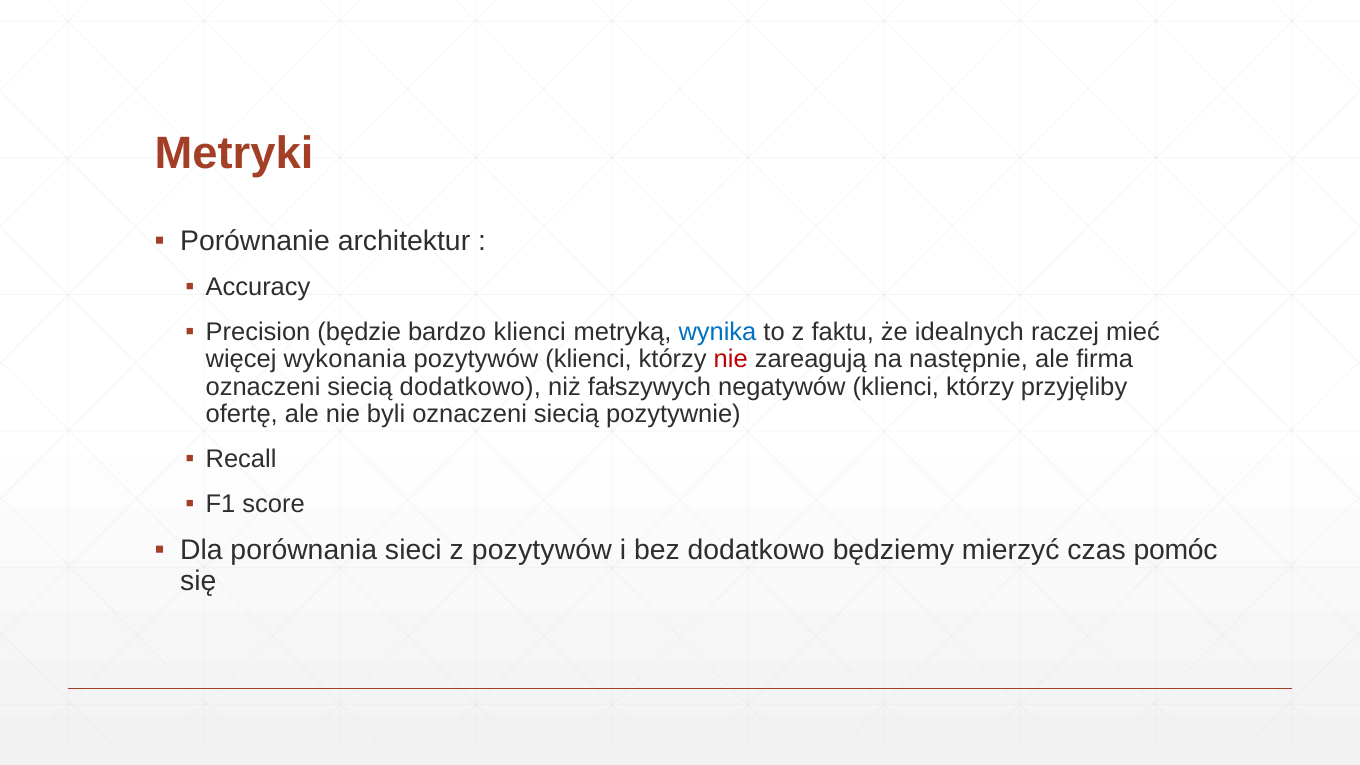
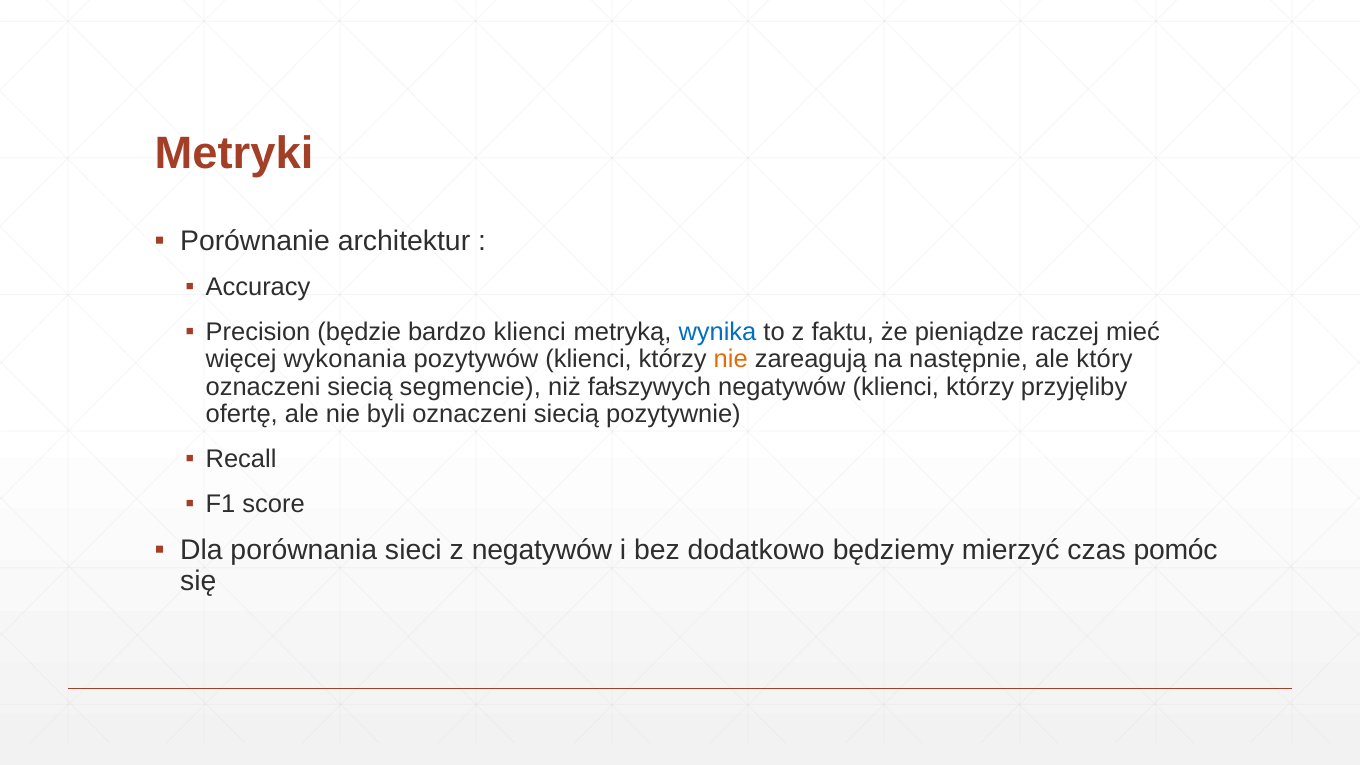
idealnych: idealnych -> pieniądze
nie at (731, 359) colour: red -> orange
firma: firma -> który
siecią dodatkowo: dodatkowo -> segmencie
z pozytywów: pozytywów -> negatywów
